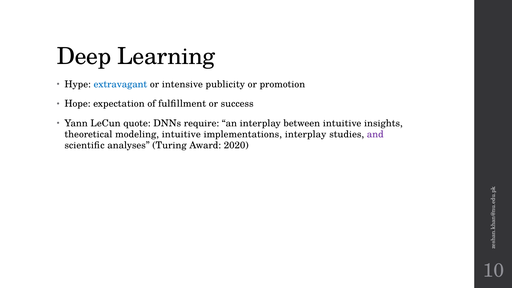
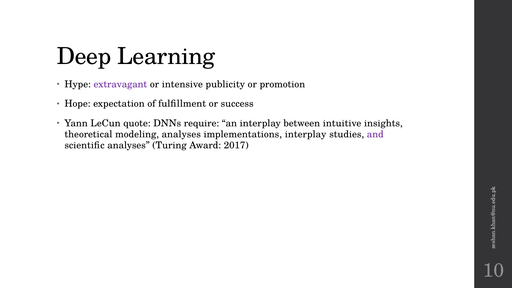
extravagant colour: blue -> purple
modeling intuitive: intuitive -> analyses
2020: 2020 -> 2017
